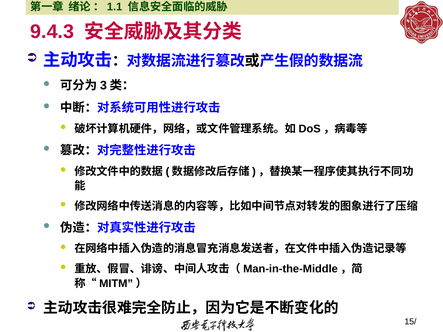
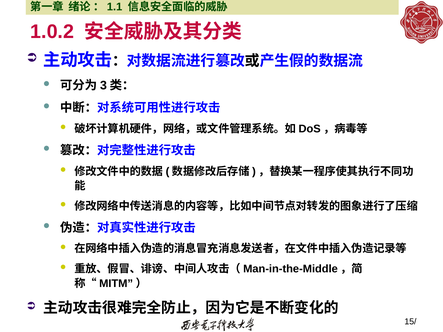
9.4.3: 9.4.3 -> 1.0.2
